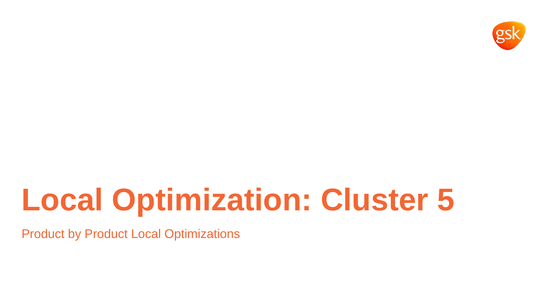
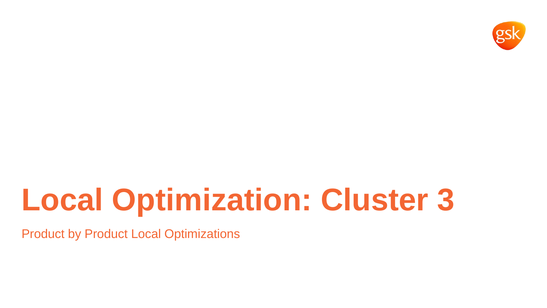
5: 5 -> 3
